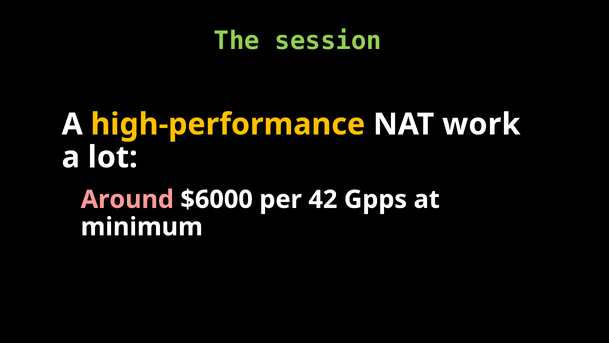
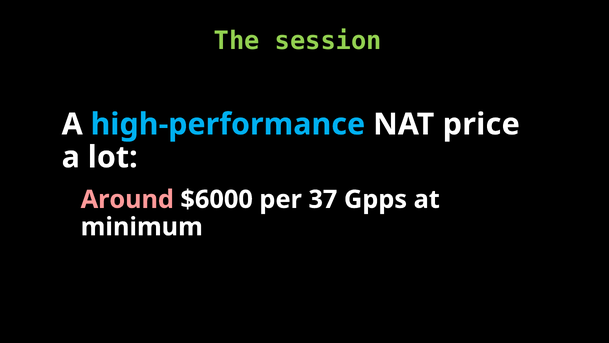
high-performance colour: yellow -> light blue
work: work -> price
42: 42 -> 37
